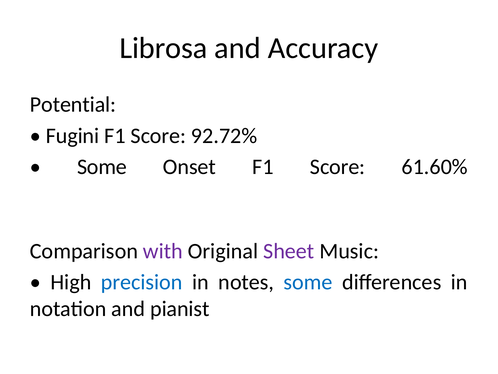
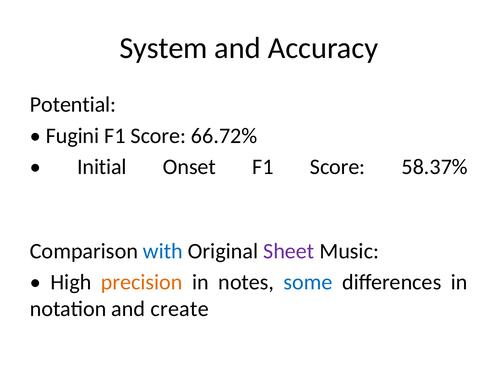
Librosa: Librosa -> System
92.72%: 92.72% -> 66.72%
Some at (102, 167): Some -> Initial
61.60%: 61.60% -> 58.37%
with colour: purple -> blue
precision colour: blue -> orange
pianist: pianist -> create
